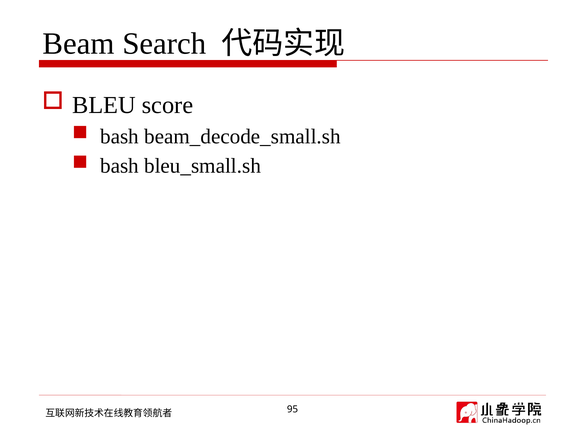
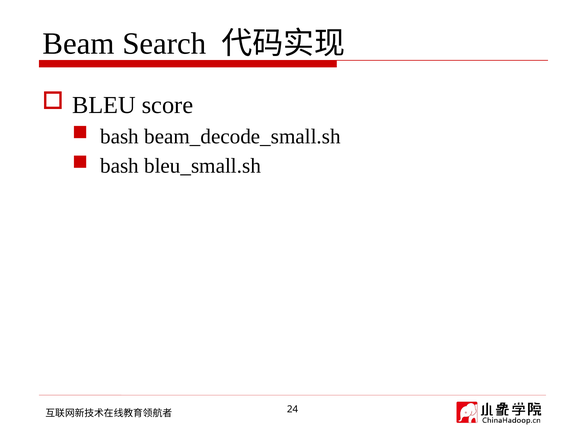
95: 95 -> 24
